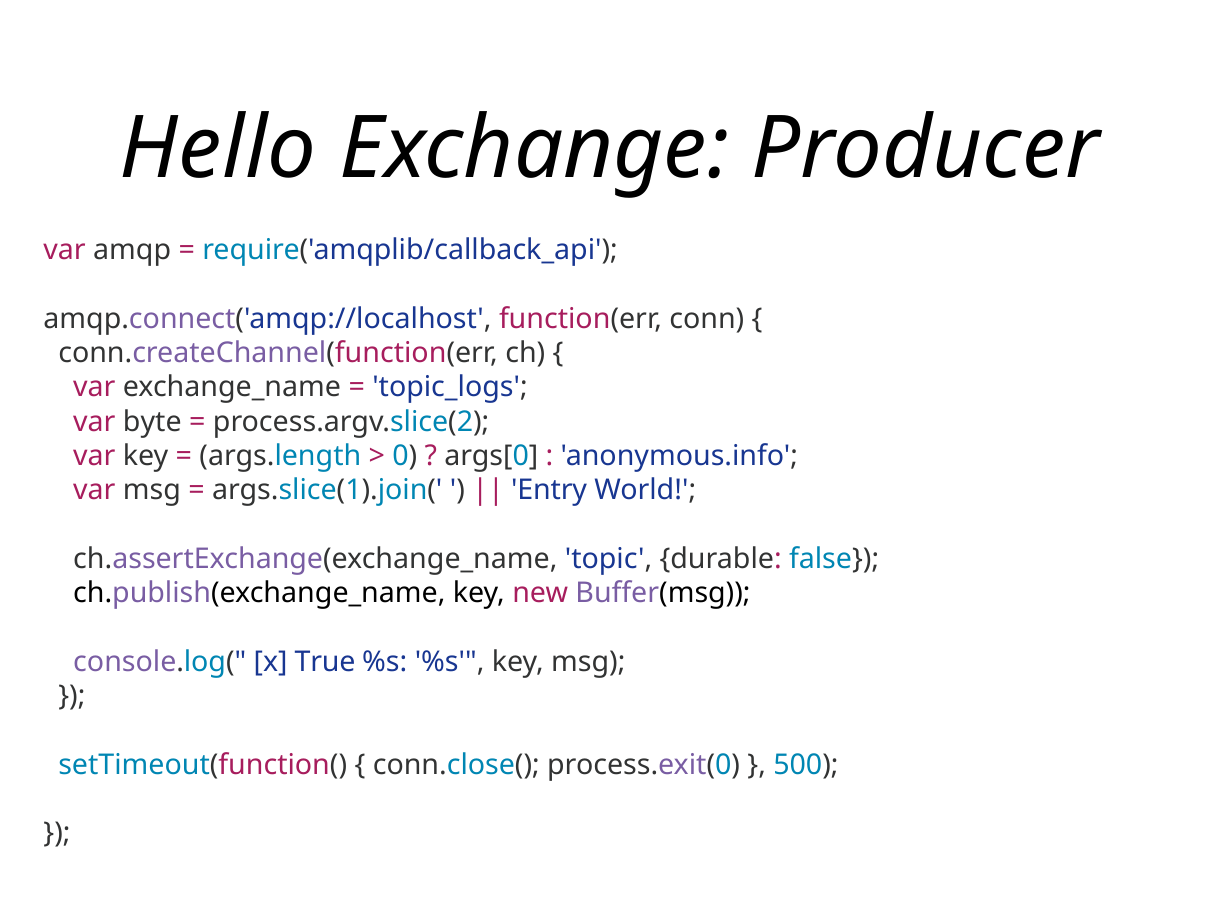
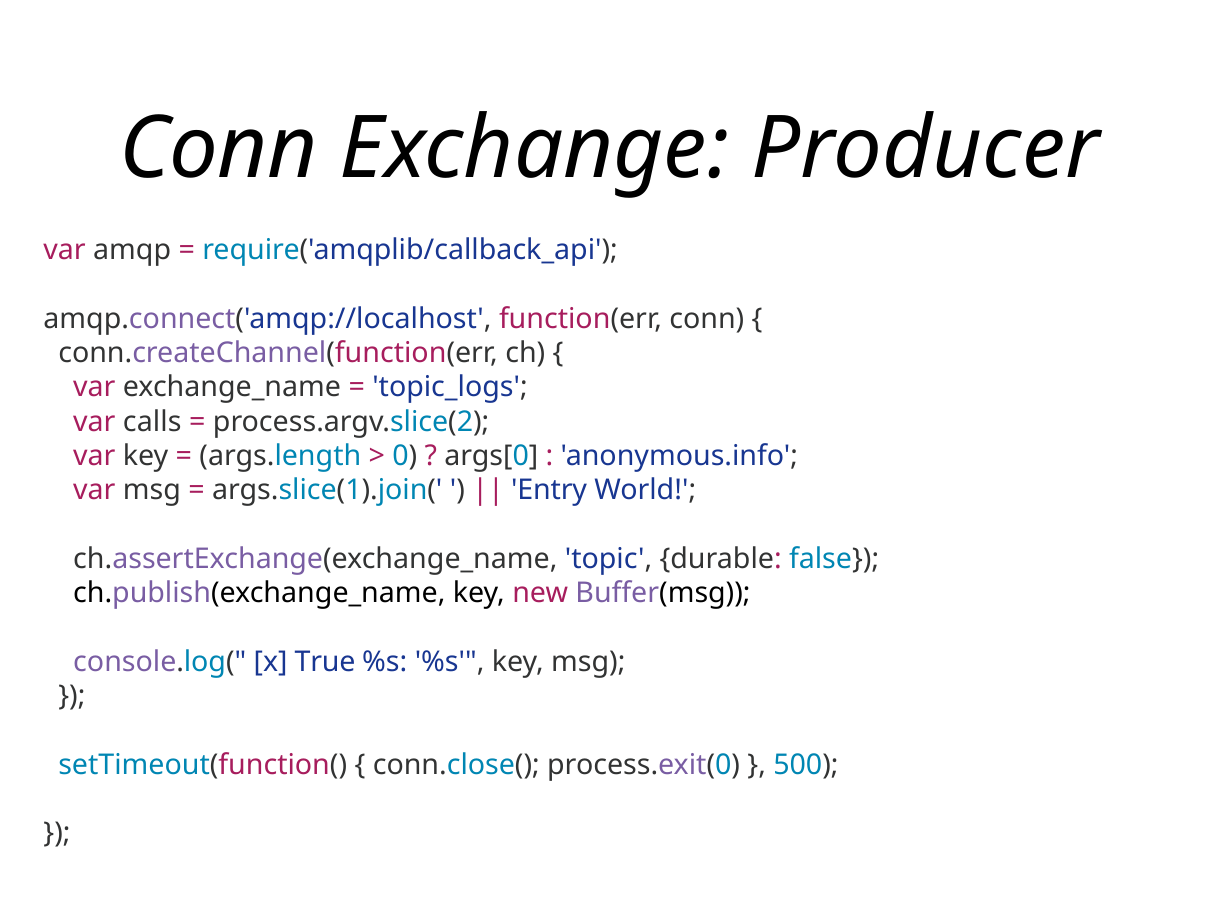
Hello at (218, 149): Hello -> Conn
byte: byte -> calls
